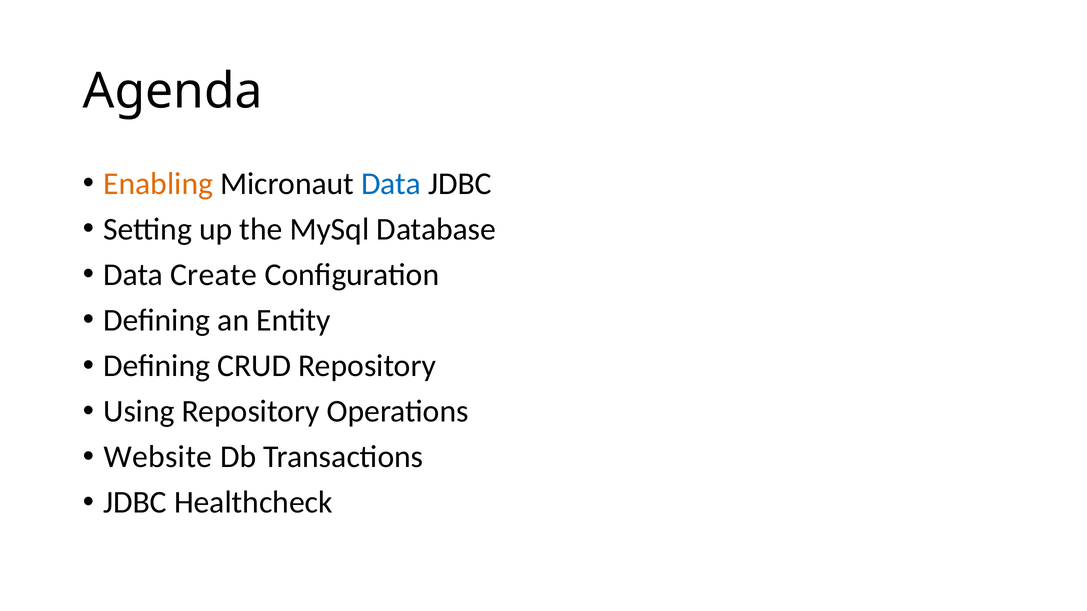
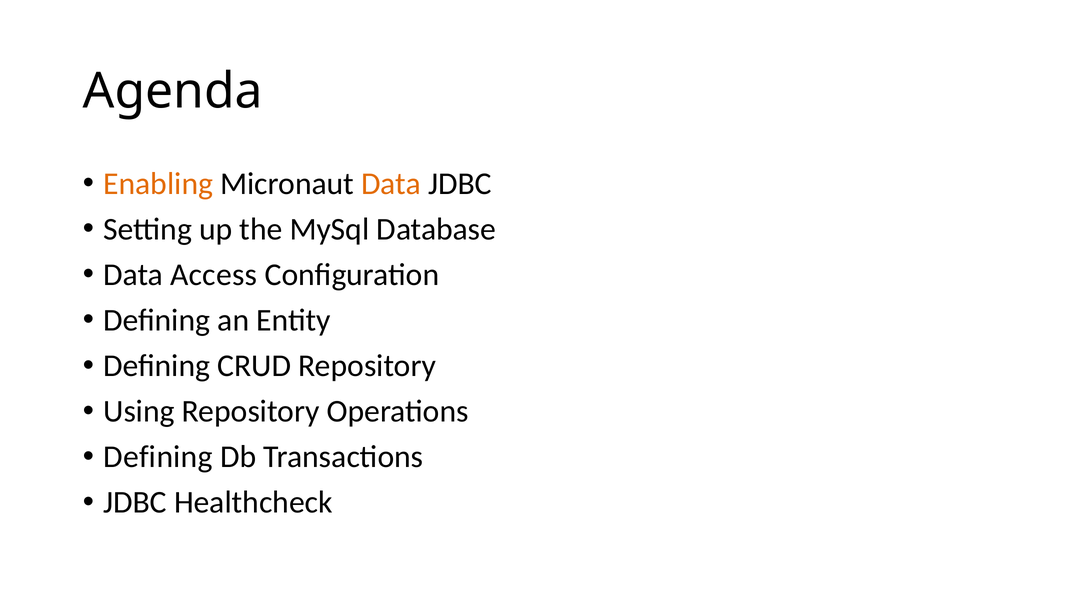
Data at (391, 184) colour: blue -> orange
Create: Create -> Access
Website at (158, 457): Website -> Defining
